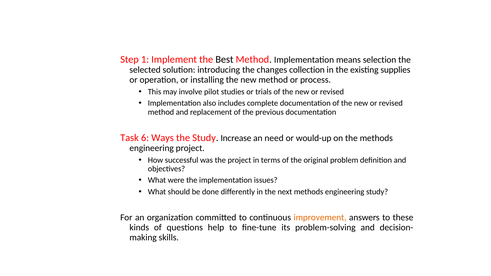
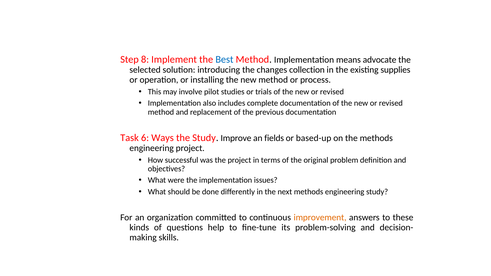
1: 1 -> 8
Best colour: black -> blue
selection: selection -> advocate
Increase: Increase -> Improve
need: need -> fields
would-up: would-up -> based-up
